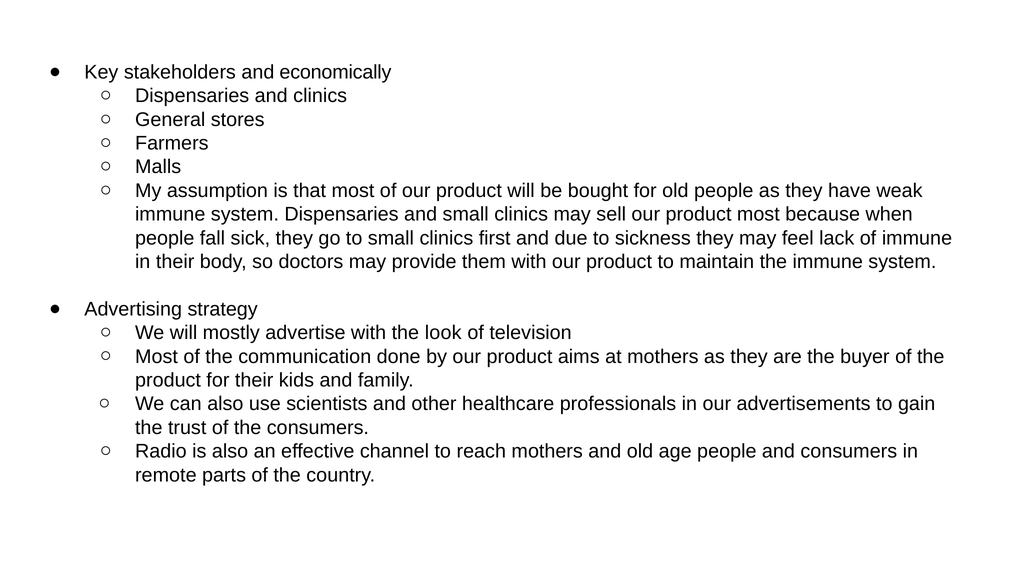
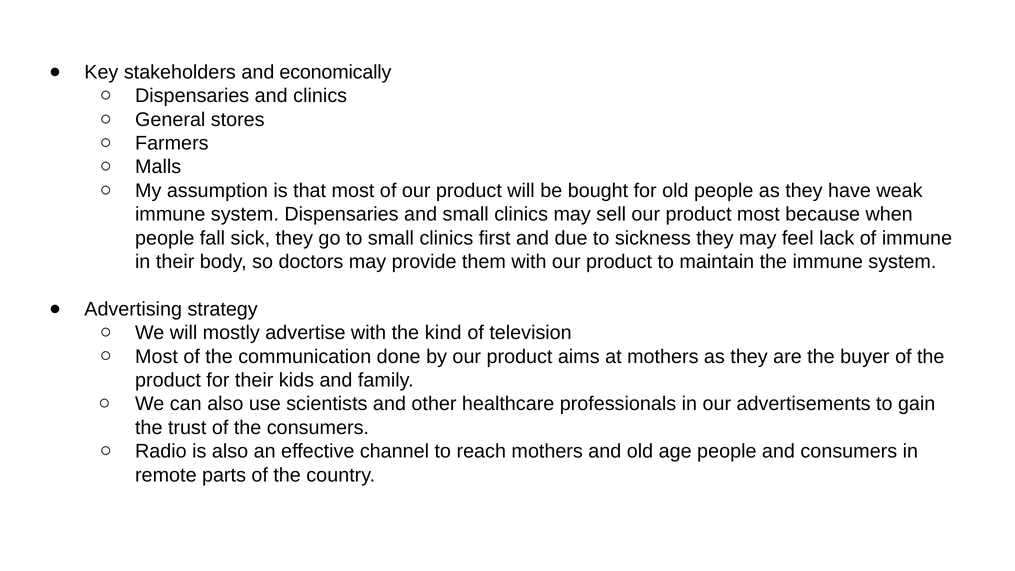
look: look -> kind
